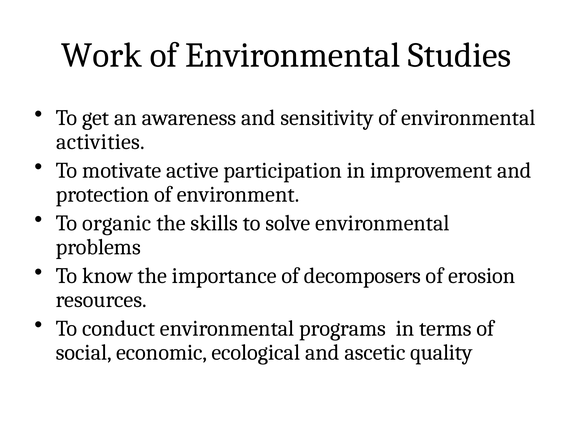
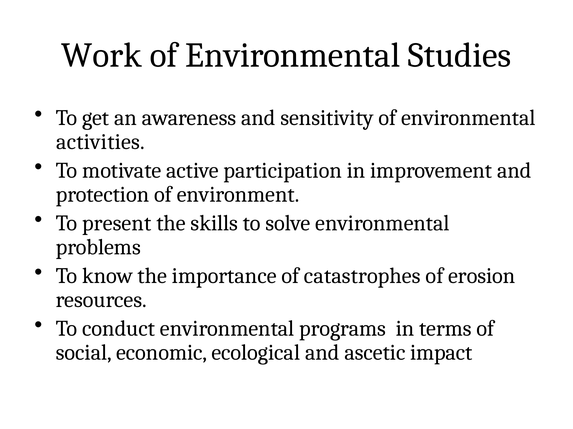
organic: organic -> present
decomposers: decomposers -> catastrophes
quality: quality -> impact
